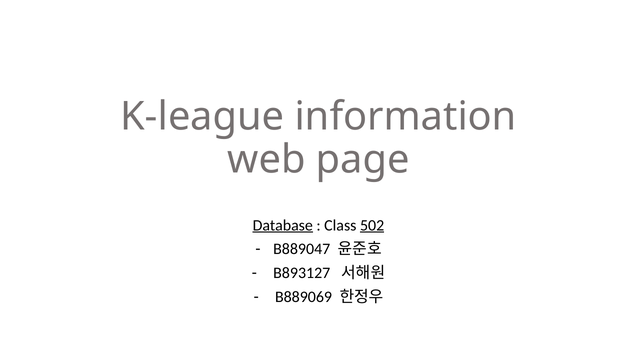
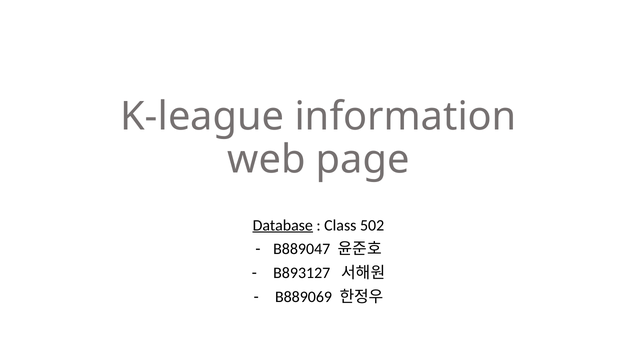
502 underline: present -> none
